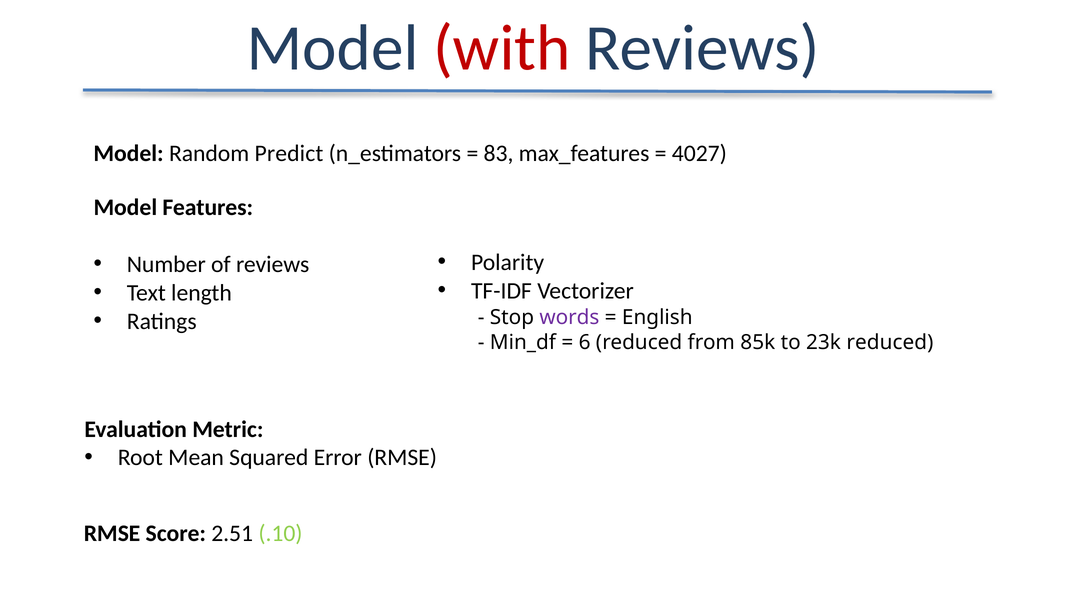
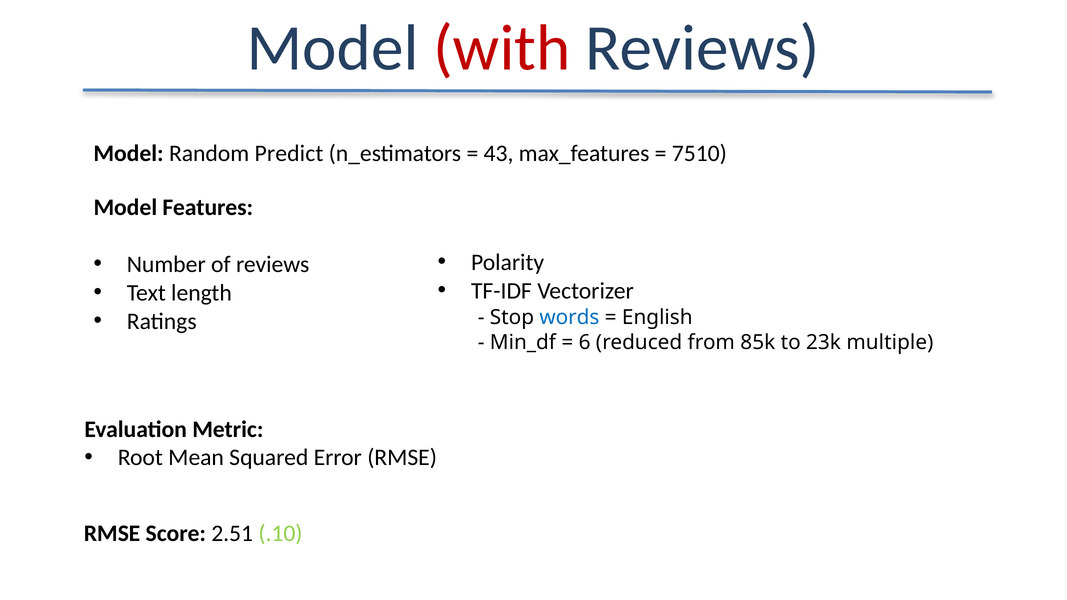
83: 83 -> 43
4027: 4027 -> 7510
words colour: purple -> blue
23k reduced: reduced -> multiple
